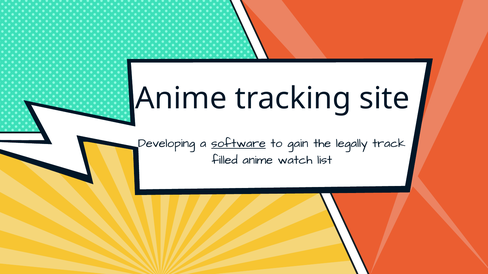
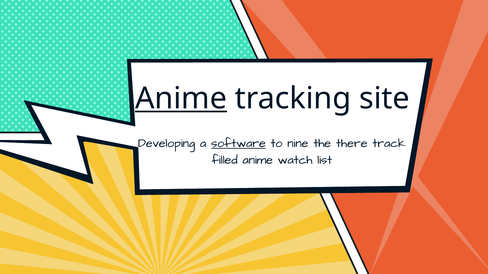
Anime at (181, 99) underline: none -> present
gain: gain -> nine
legally: legally -> there
